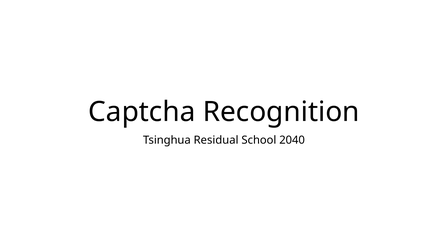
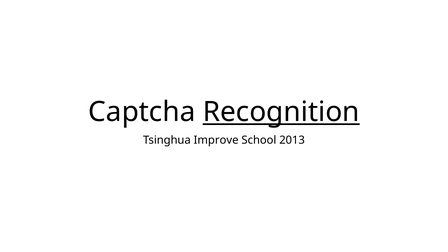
Recognition underline: none -> present
Residual: Residual -> Improve
2040: 2040 -> 2013
